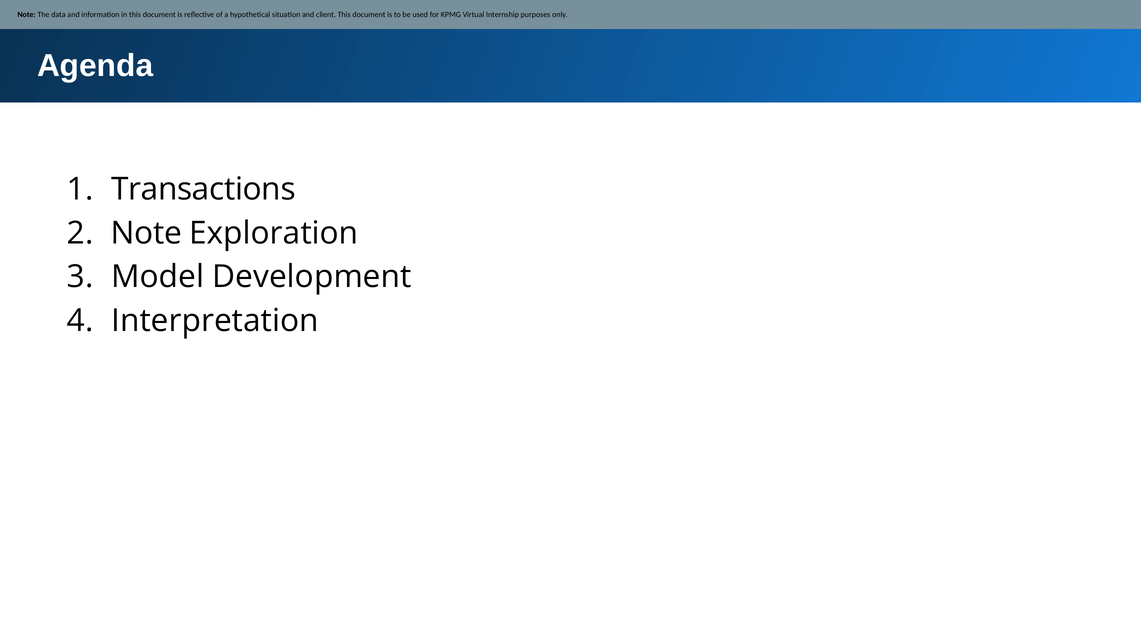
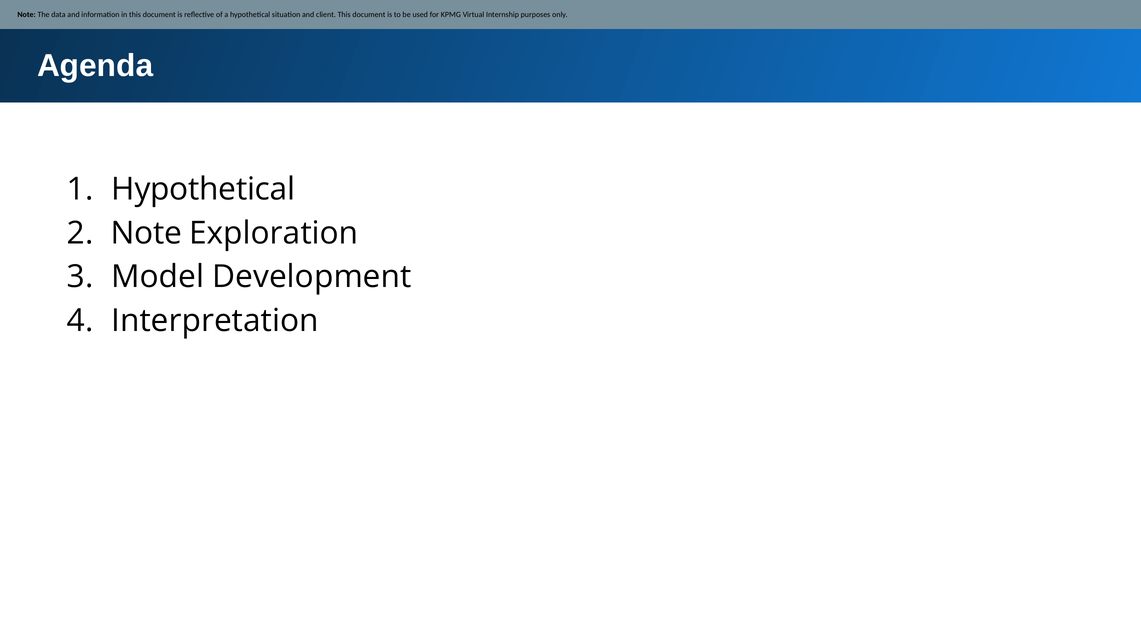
Transactions at (203, 189): Transactions -> Hypothetical
